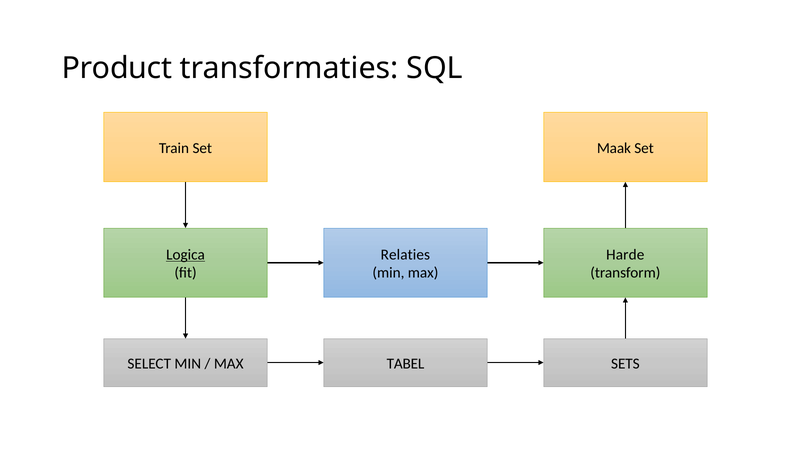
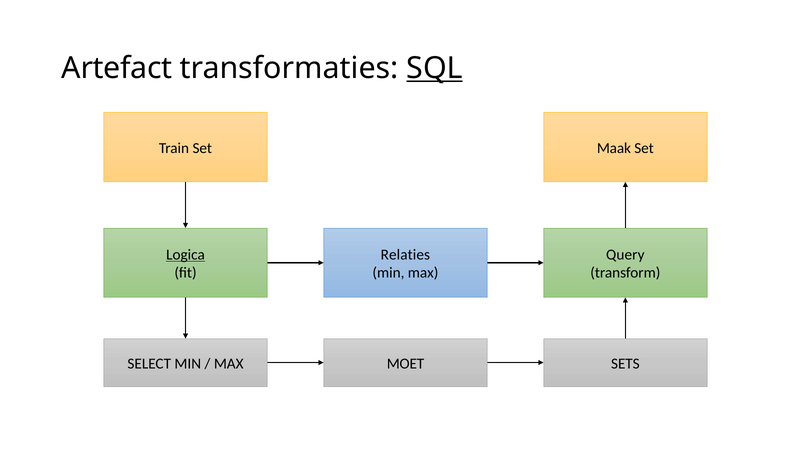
Product: Product -> Artefact
SQL underline: none -> present
Harde: Harde -> Query
TABEL: TABEL -> MOET
